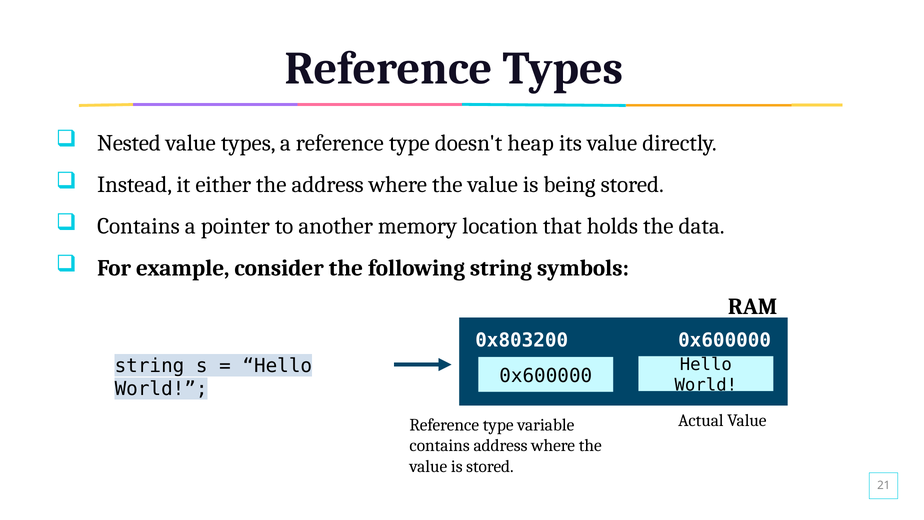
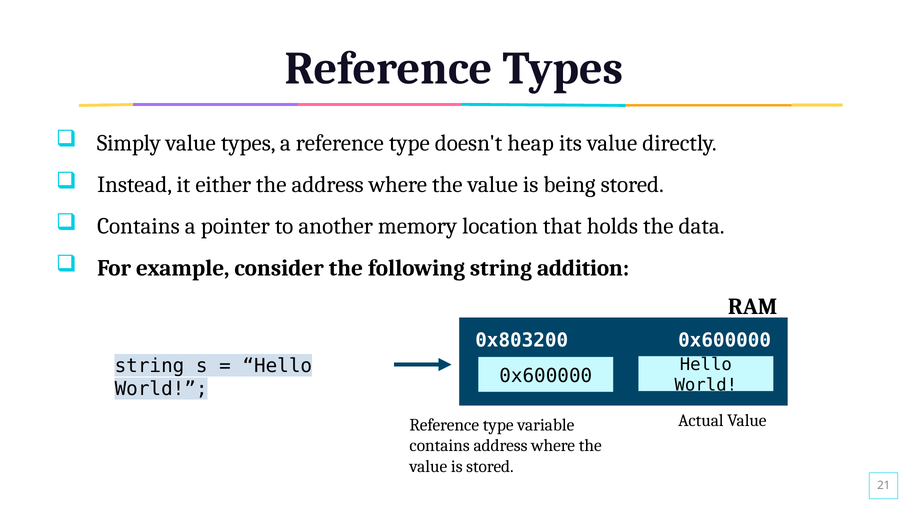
Nested: Nested -> Simply
symbols: symbols -> addition
